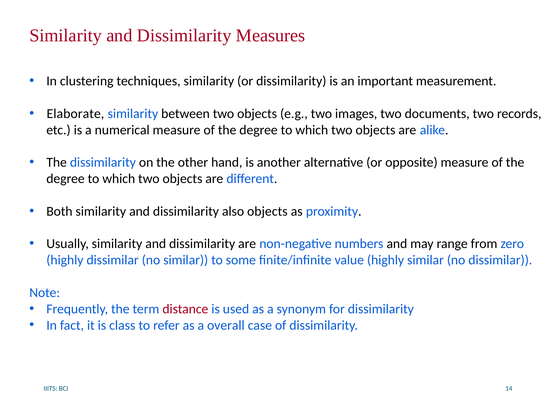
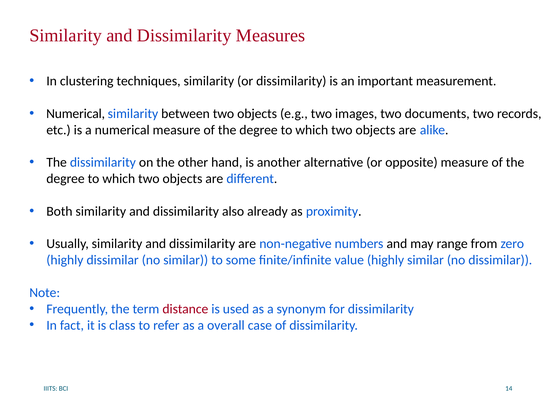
Elaborate at (75, 114): Elaborate -> Numerical
also objects: objects -> already
